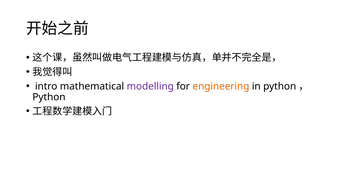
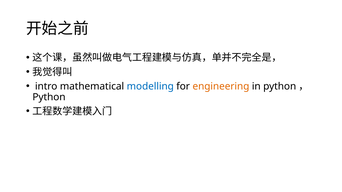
modelling colour: purple -> blue
